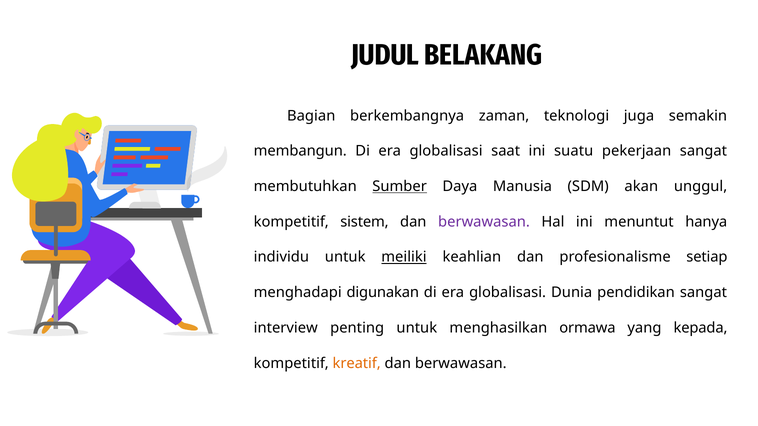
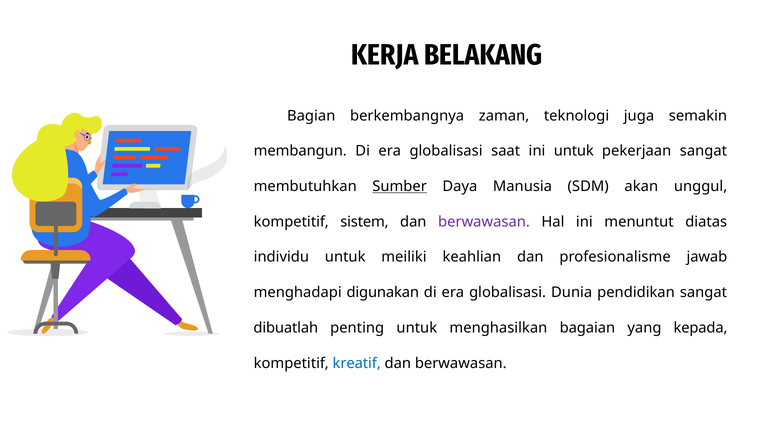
JUDUL: JUDUL -> KERJA
ini suatu: suatu -> untuk
hanya: hanya -> diatas
meiliki underline: present -> none
setiap: setiap -> jawab
interview: interview -> dibuatlah
ormawa: ormawa -> bagaian
kreatif colour: orange -> blue
